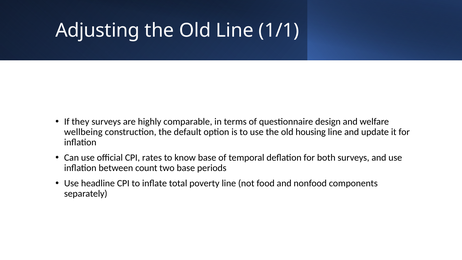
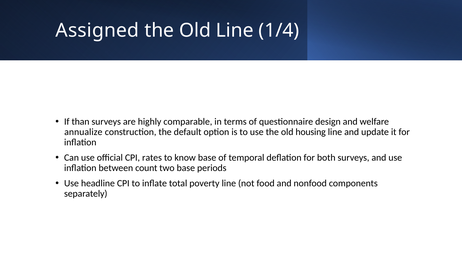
Adjusting: Adjusting -> Assigned
1/1: 1/1 -> 1/4
they: they -> than
wellbeing: wellbeing -> annualize
